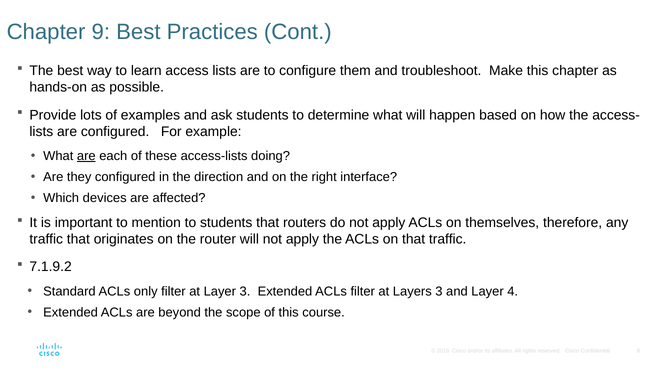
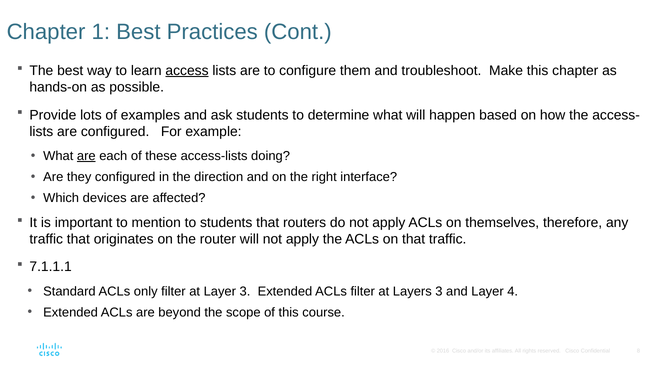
9: 9 -> 1
access underline: none -> present
7.1.9.2: 7.1.9.2 -> 7.1.1.1
